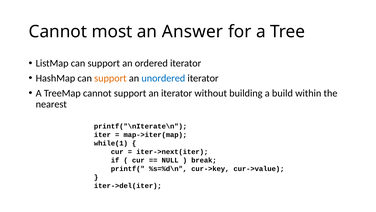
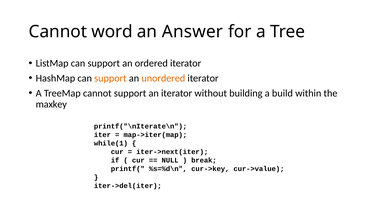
most: most -> word
unordered colour: blue -> orange
nearest: nearest -> maxkey
